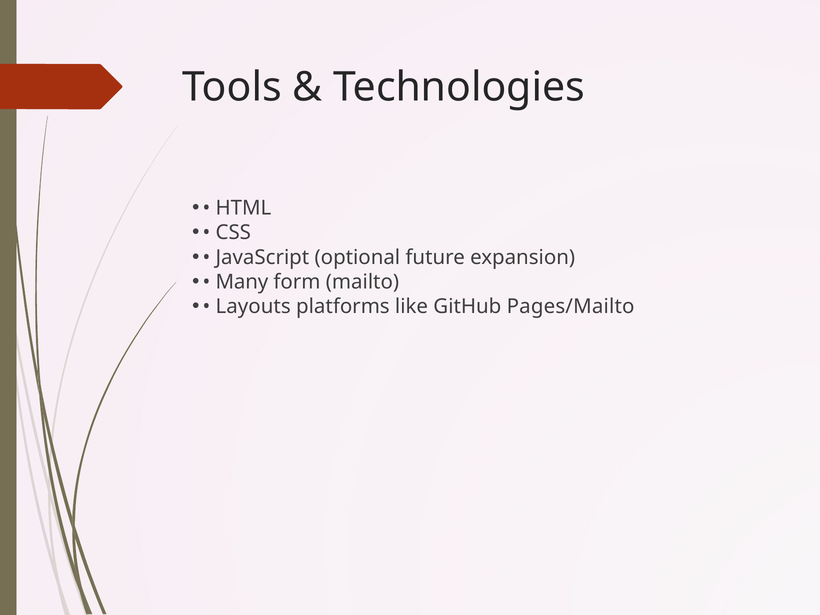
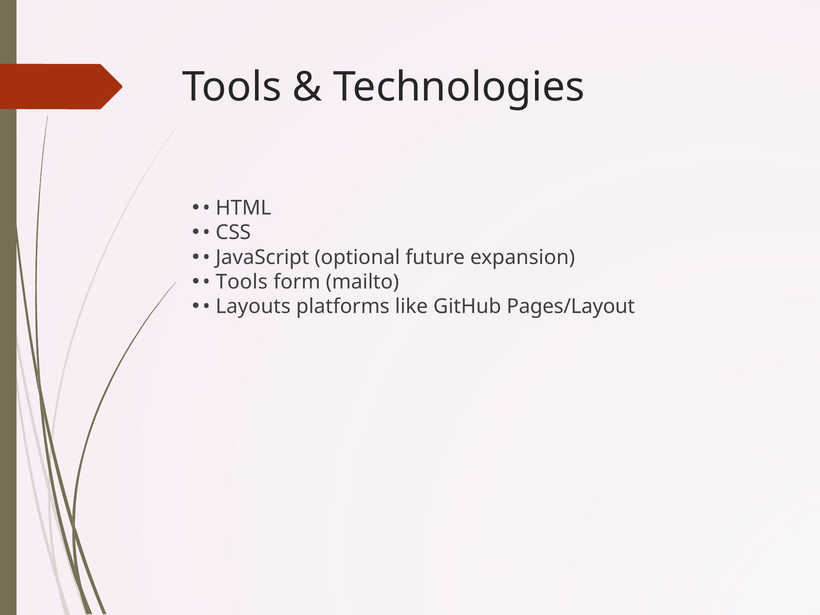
Many at (242, 282): Many -> Tools
Pages/Mailto: Pages/Mailto -> Pages/Layout
